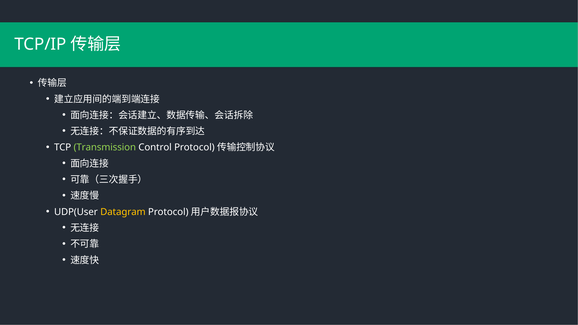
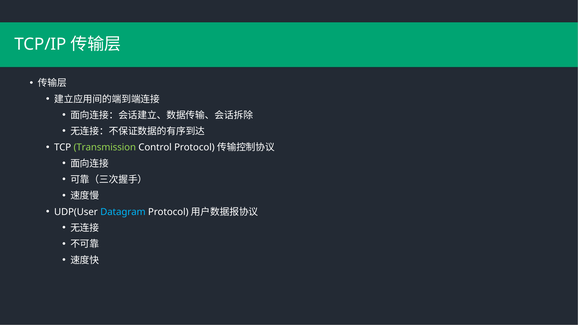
Datagram colour: yellow -> light blue
